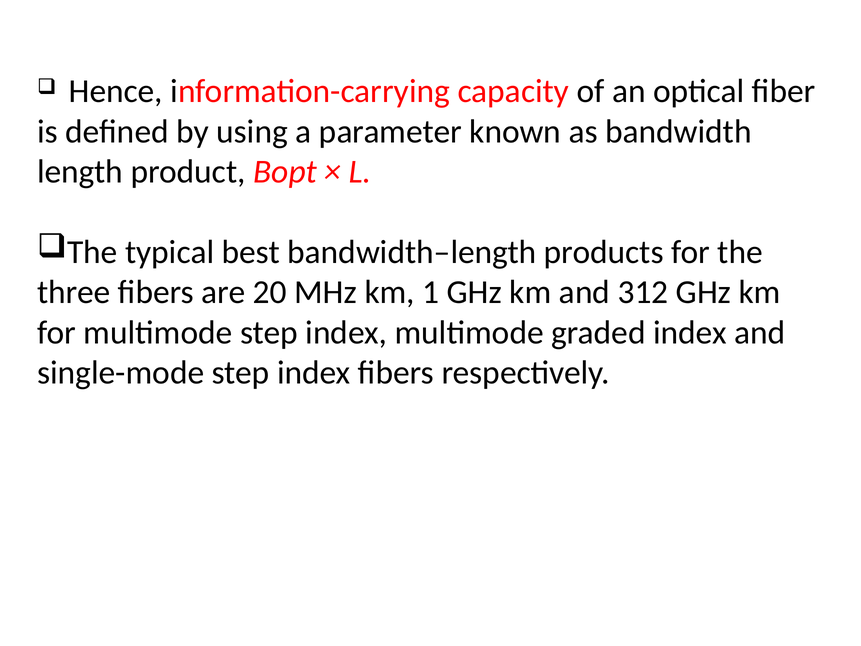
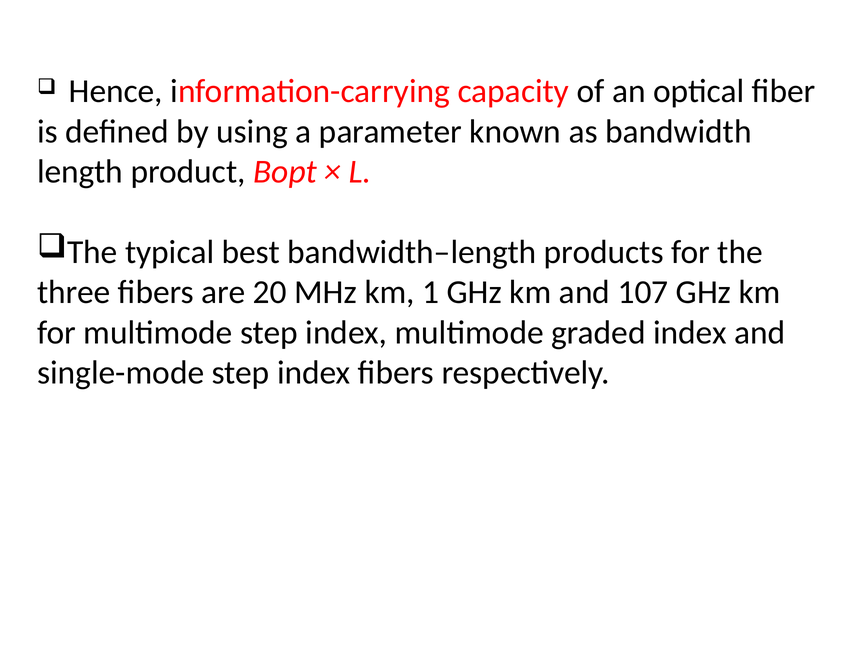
312: 312 -> 107
